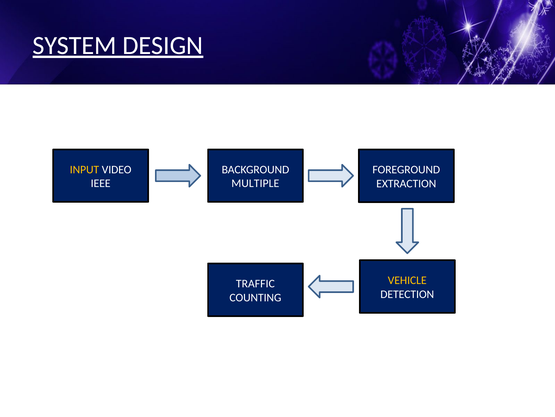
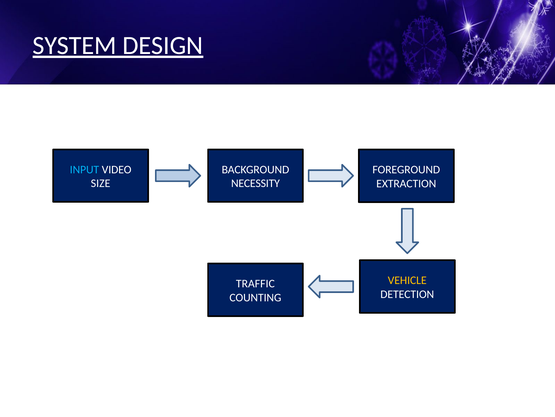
INPUT colour: yellow -> light blue
IEEE: IEEE -> SIZE
MULTIPLE: MULTIPLE -> NECESSITY
